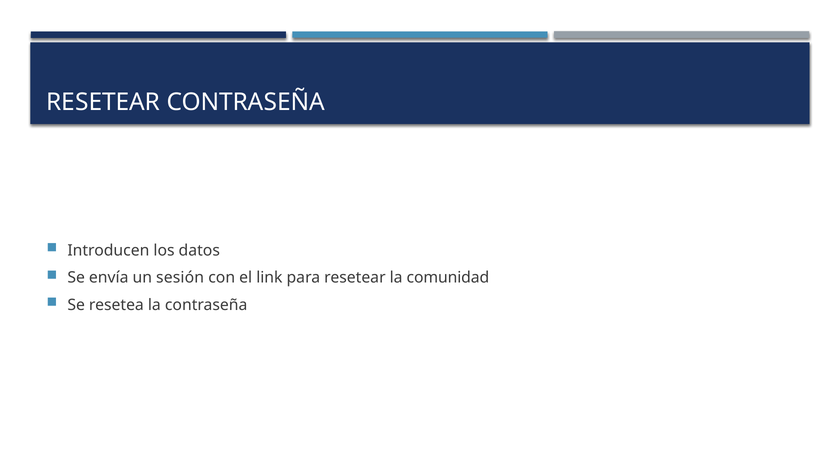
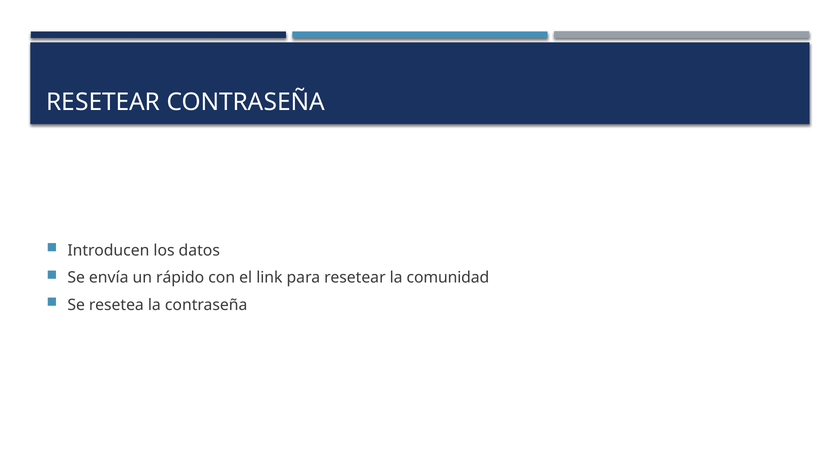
sesión: sesión -> rápido
